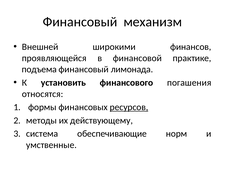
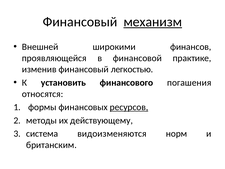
механизм underline: none -> present
подъема: подъема -> изменив
лимонада: лимонада -> легкостью
обеспечивающие: обеспечивающие -> видоизменяются
умственные: умственные -> британским
